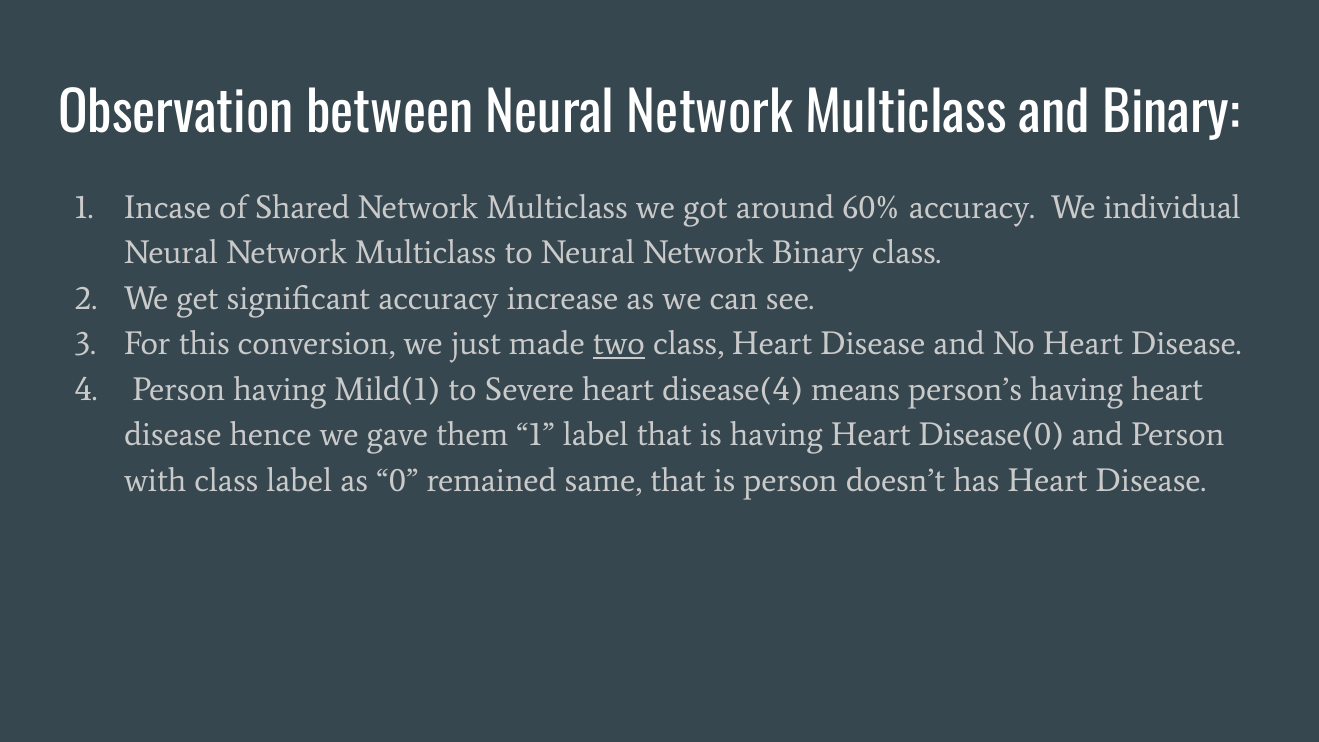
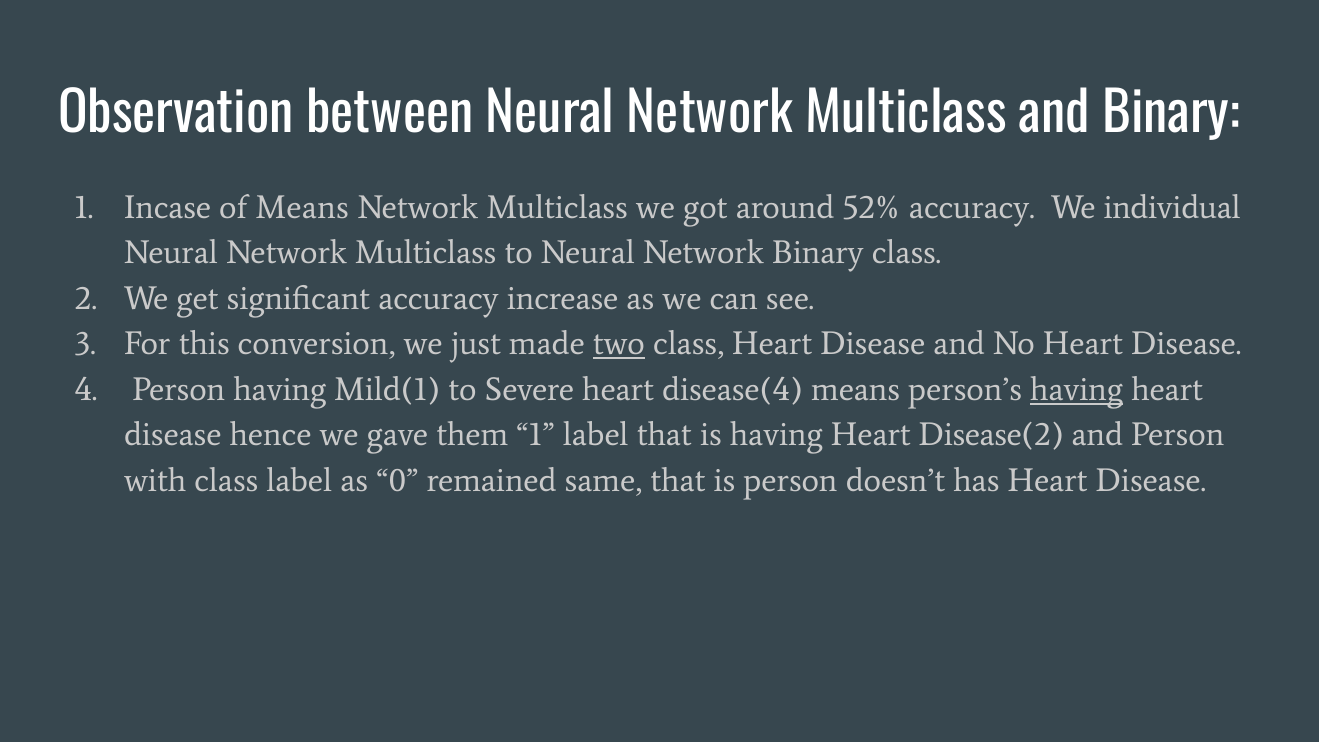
of Shared: Shared -> Means
60%: 60% -> 52%
having at (1077, 389) underline: none -> present
Disease(0: Disease(0 -> Disease(2
